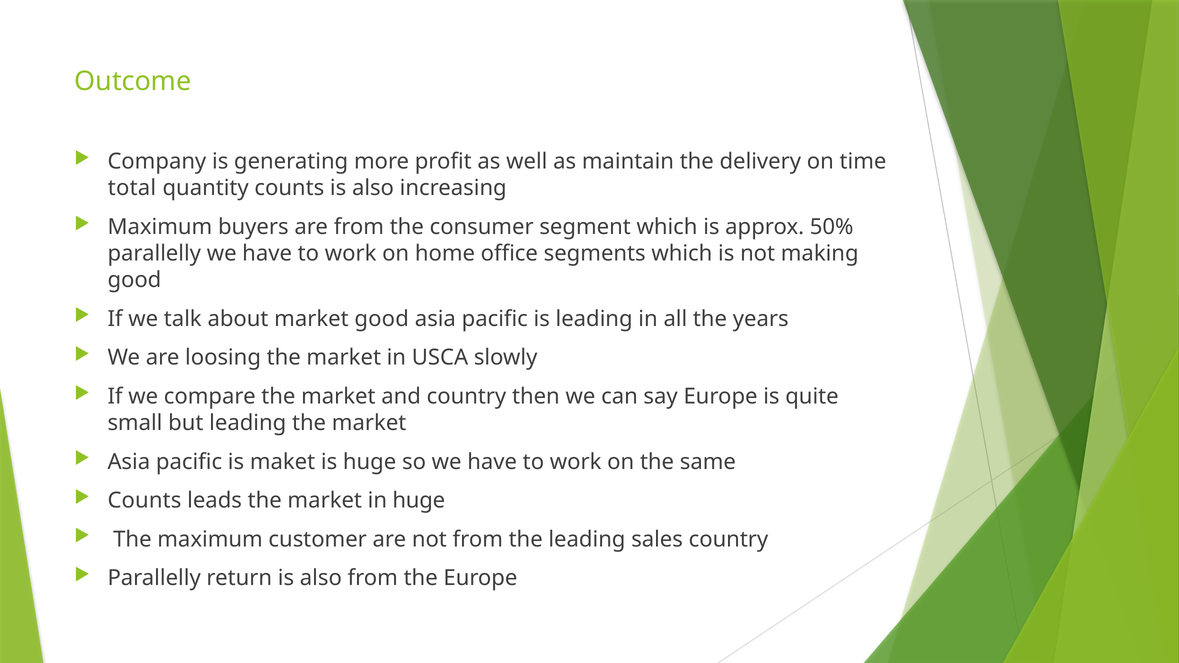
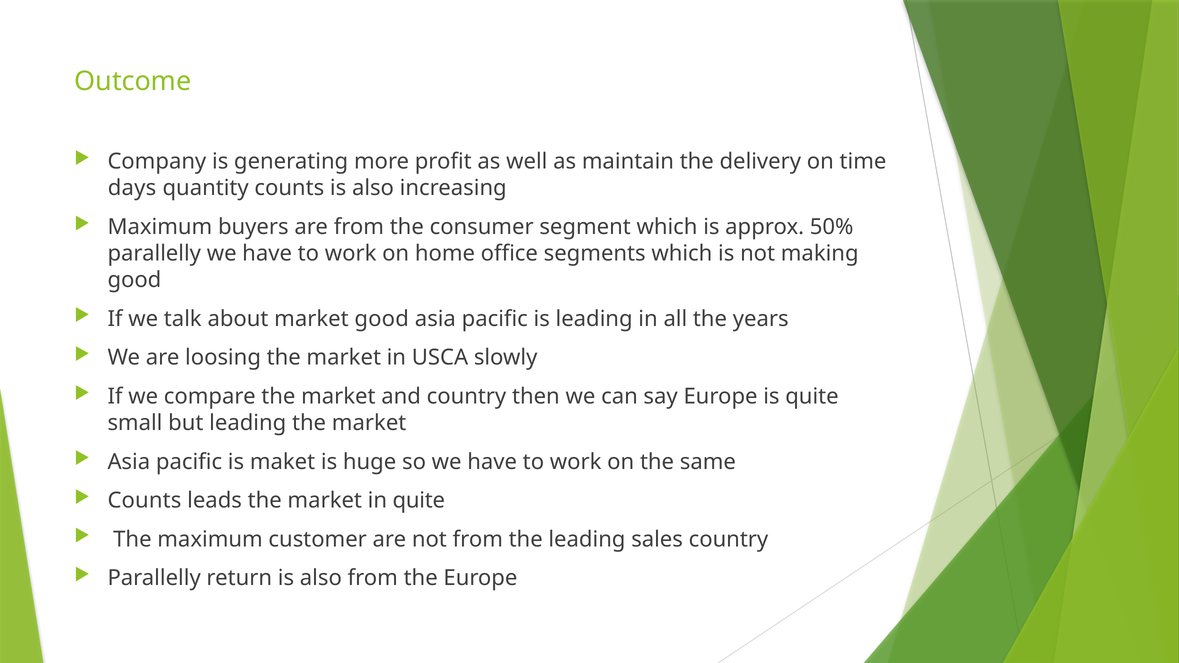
total: total -> days
in huge: huge -> quite
